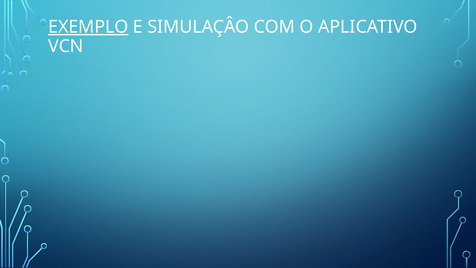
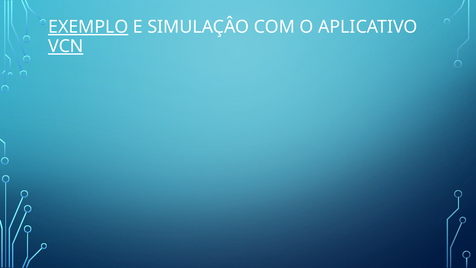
VCN underline: none -> present
